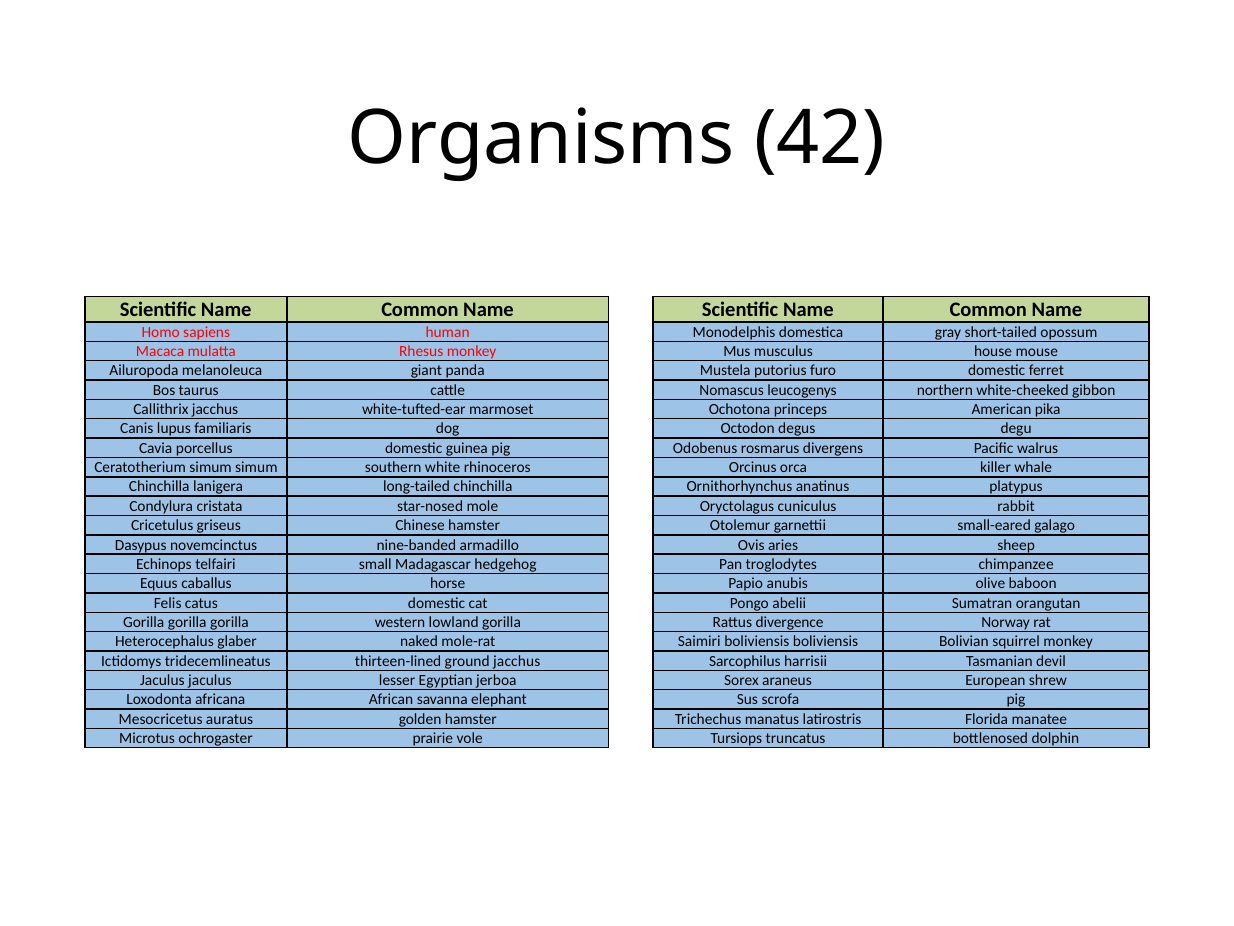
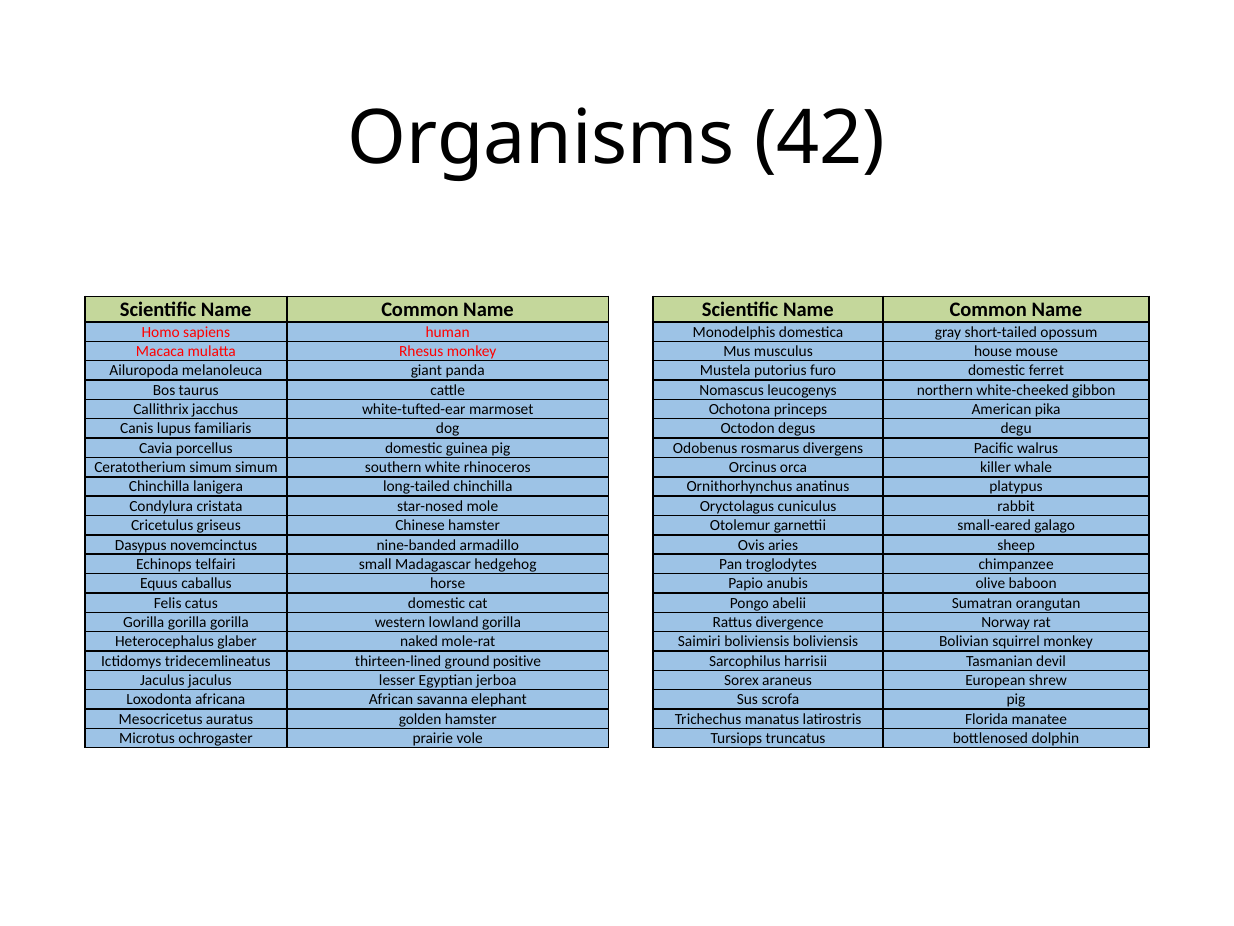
ground jacchus: jacchus -> positive
